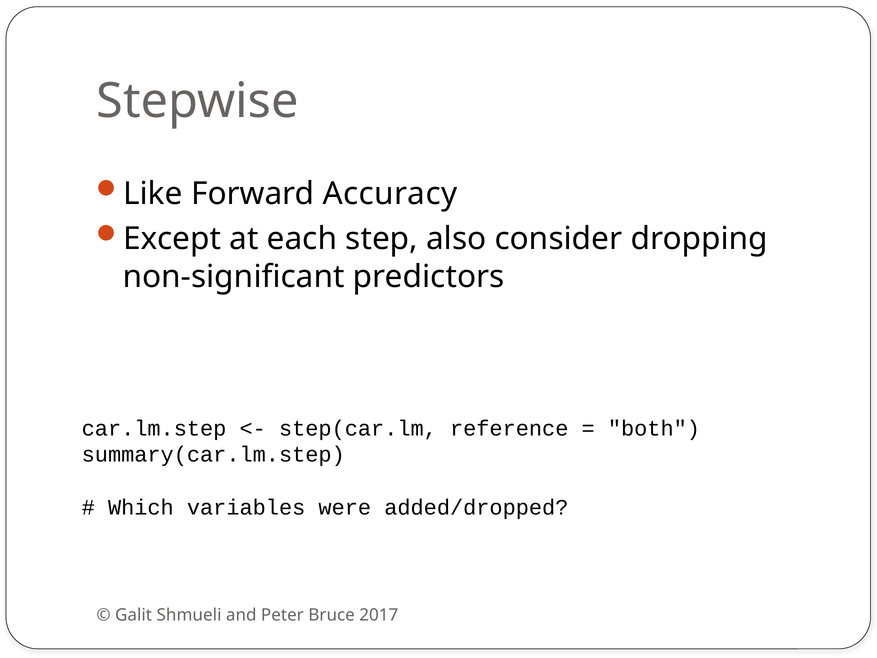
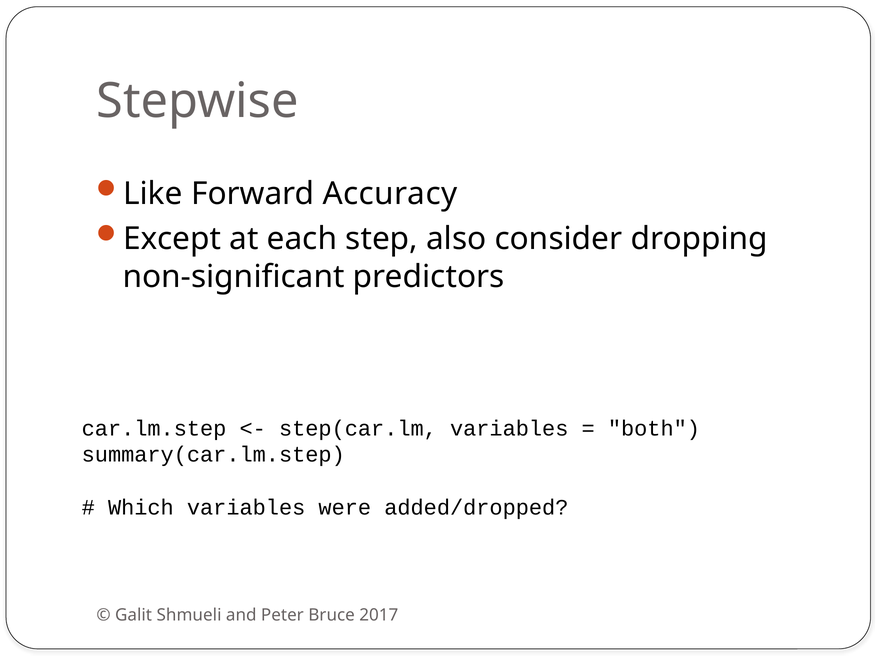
step(car.lm reference: reference -> variables
